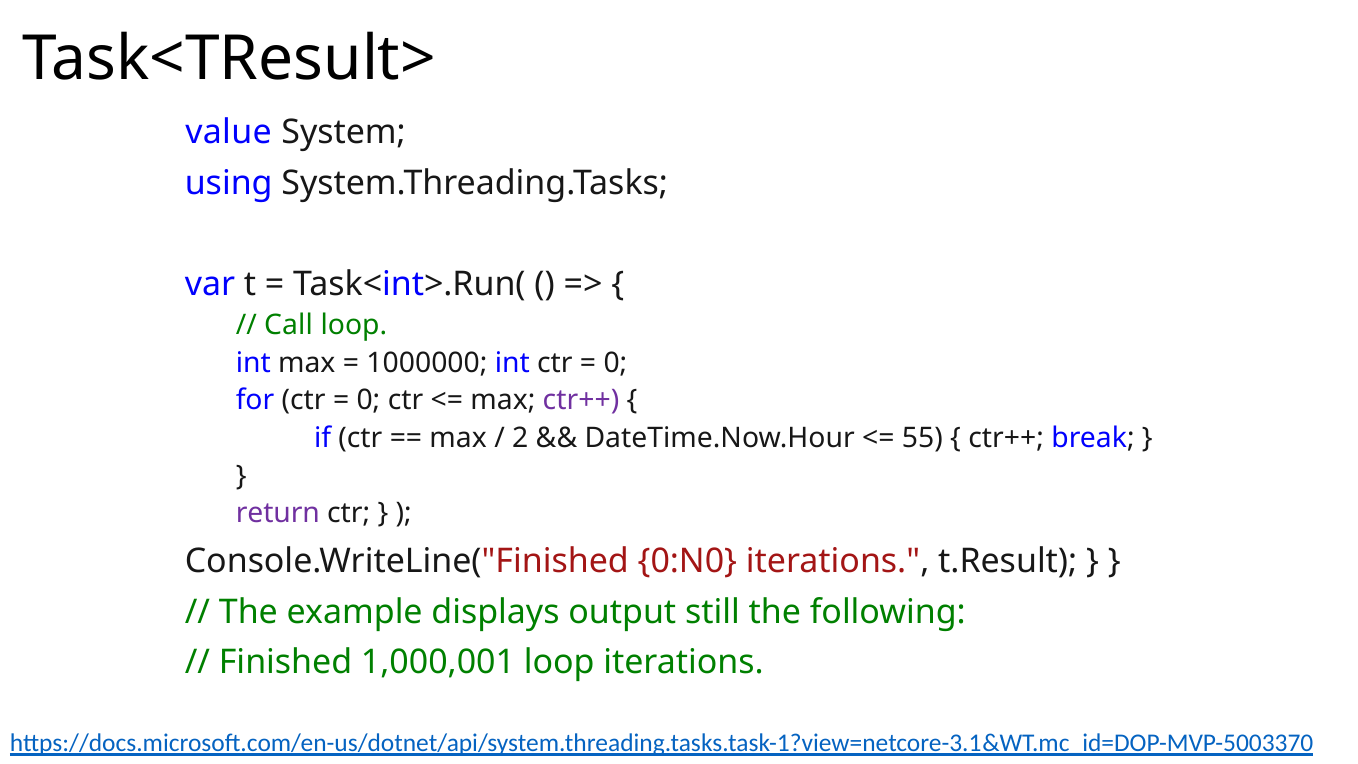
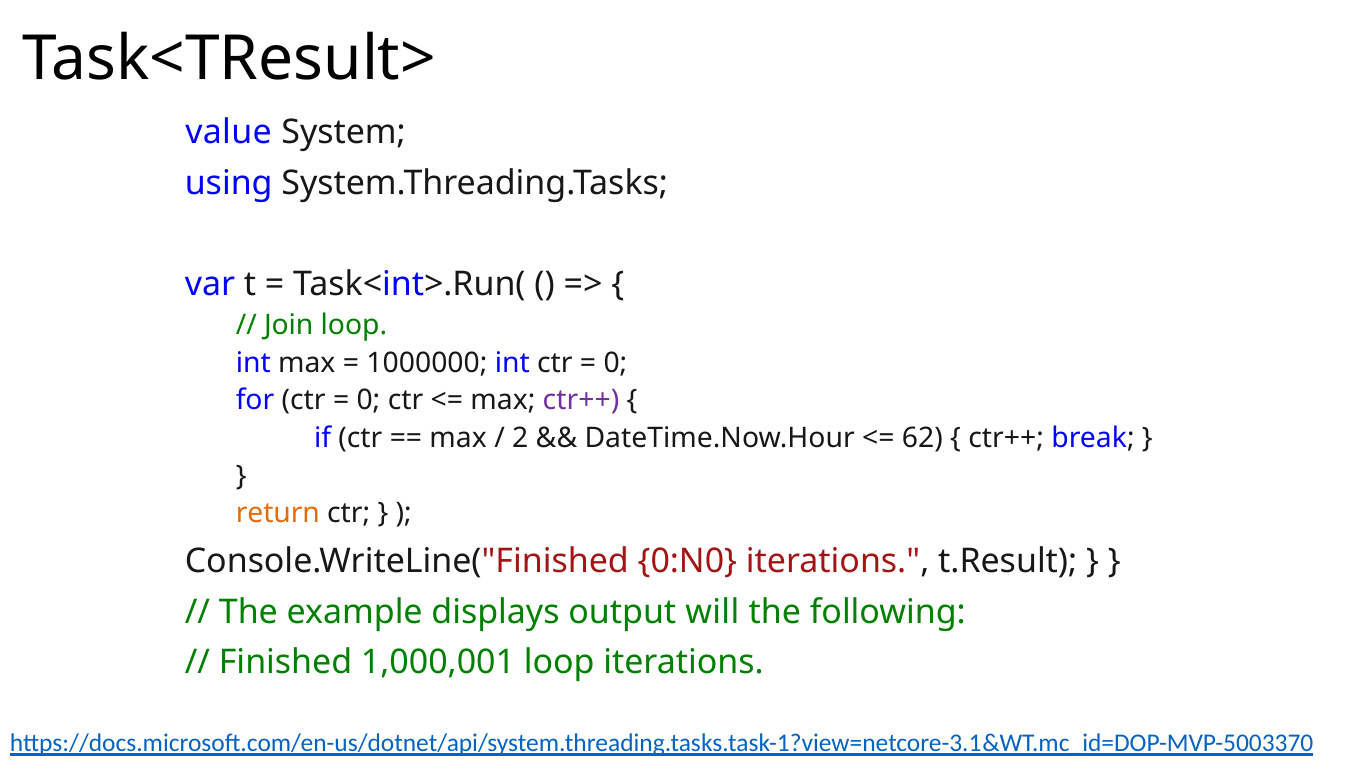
Call: Call -> Join
55: 55 -> 62
return colour: purple -> orange
still: still -> will
